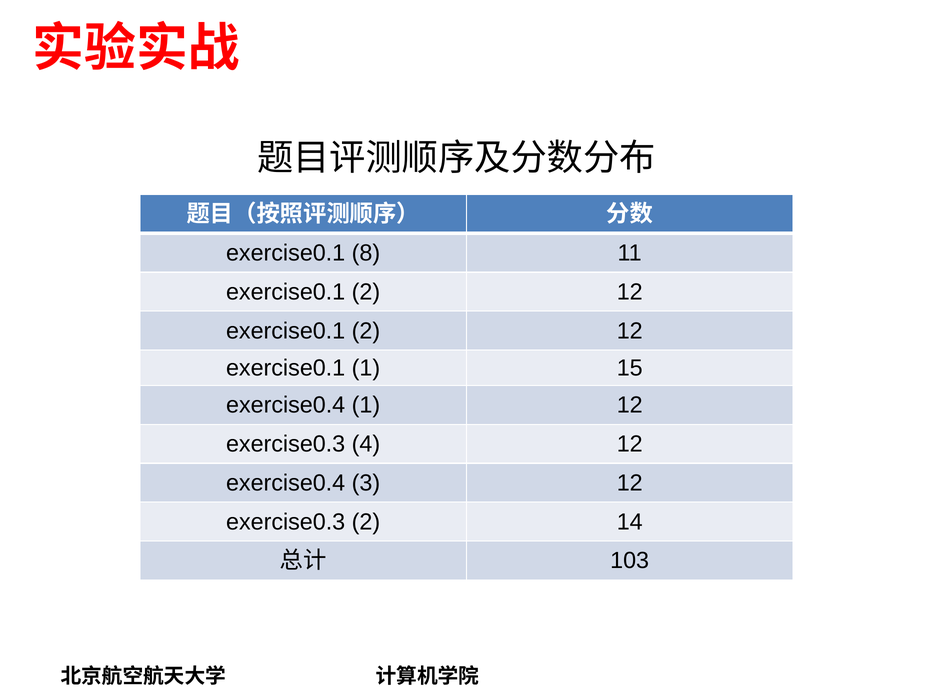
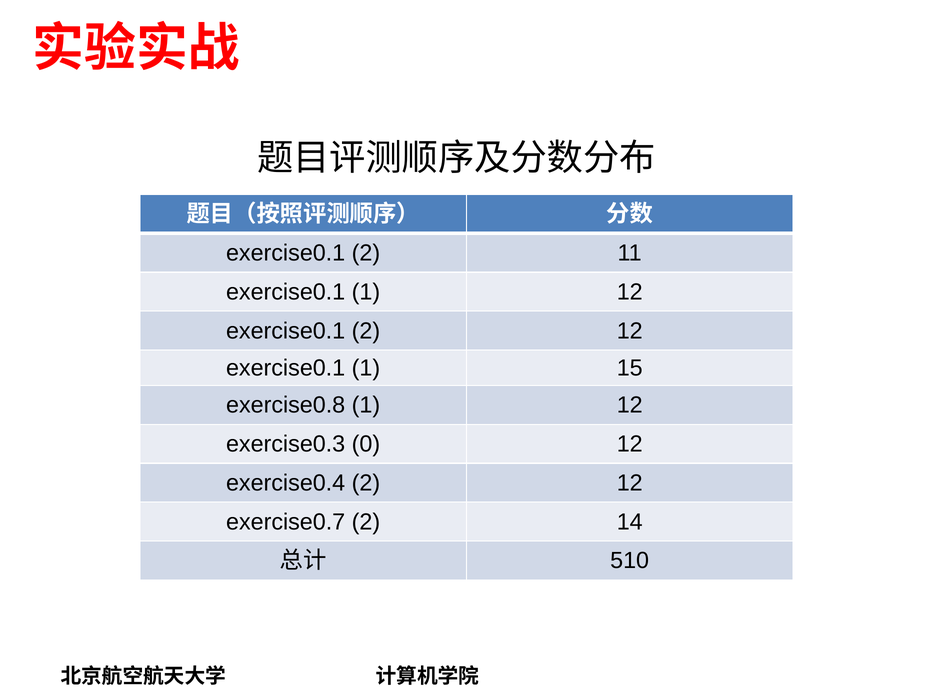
8 at (366, 253): 8 -> 2
2 at (366, 292): 2 -> 1
exercise0.4 at (286, 405): exercise0.4 -> exercise0.8
4: 4 -> 0
exercise0.4 3: 3 -> 2
exercise0.3 at (286, 522): exercise0.3 -> exercise0.7
103: 103 -> 510
